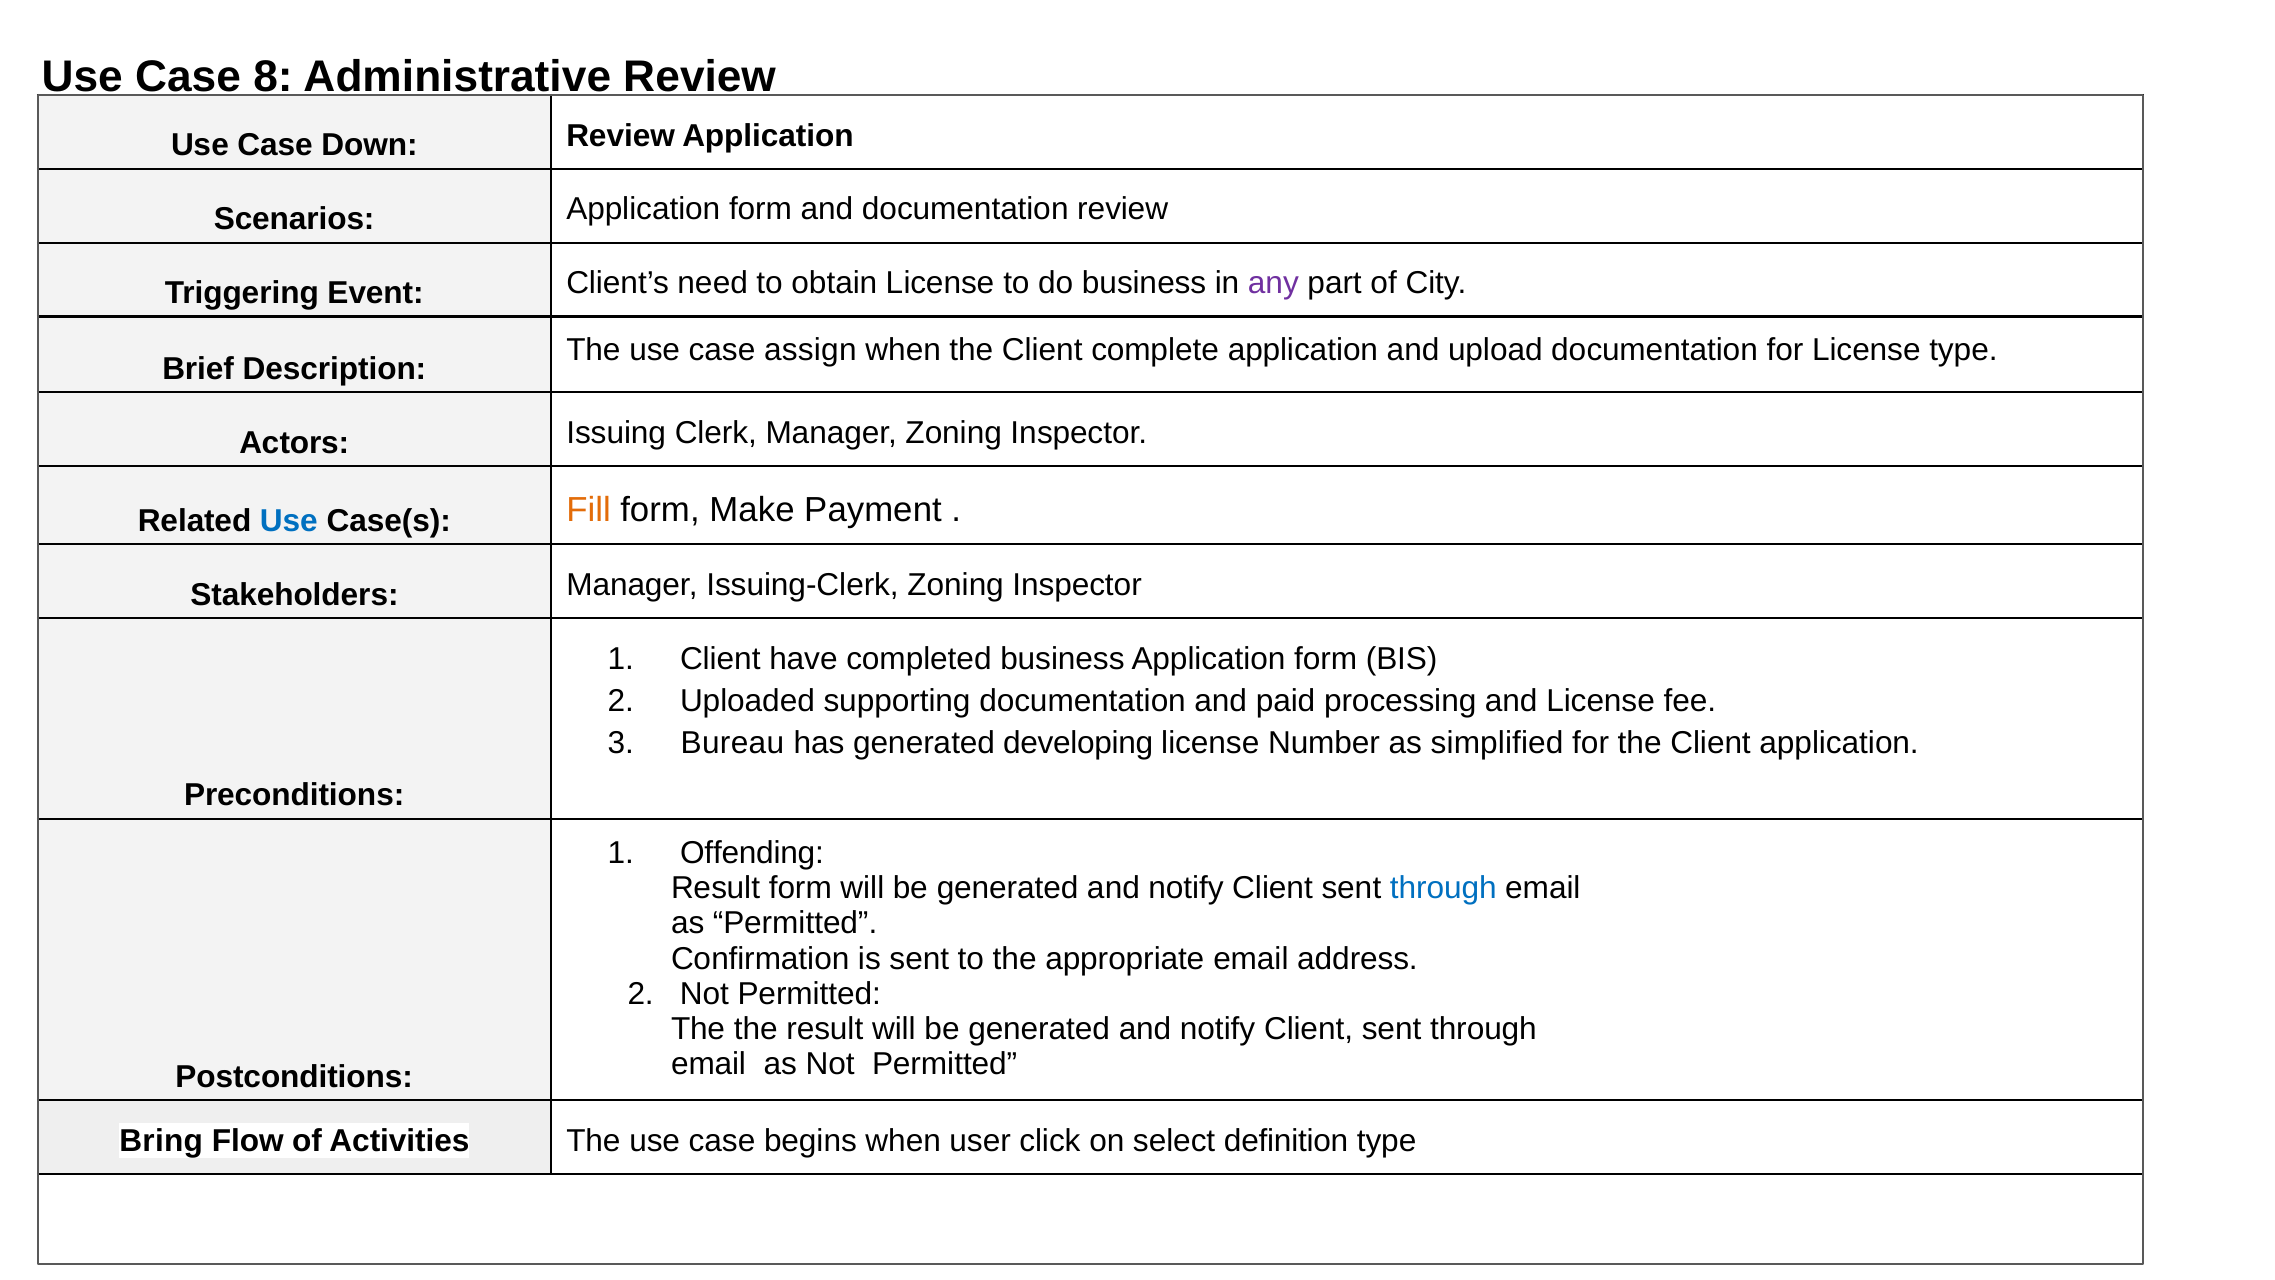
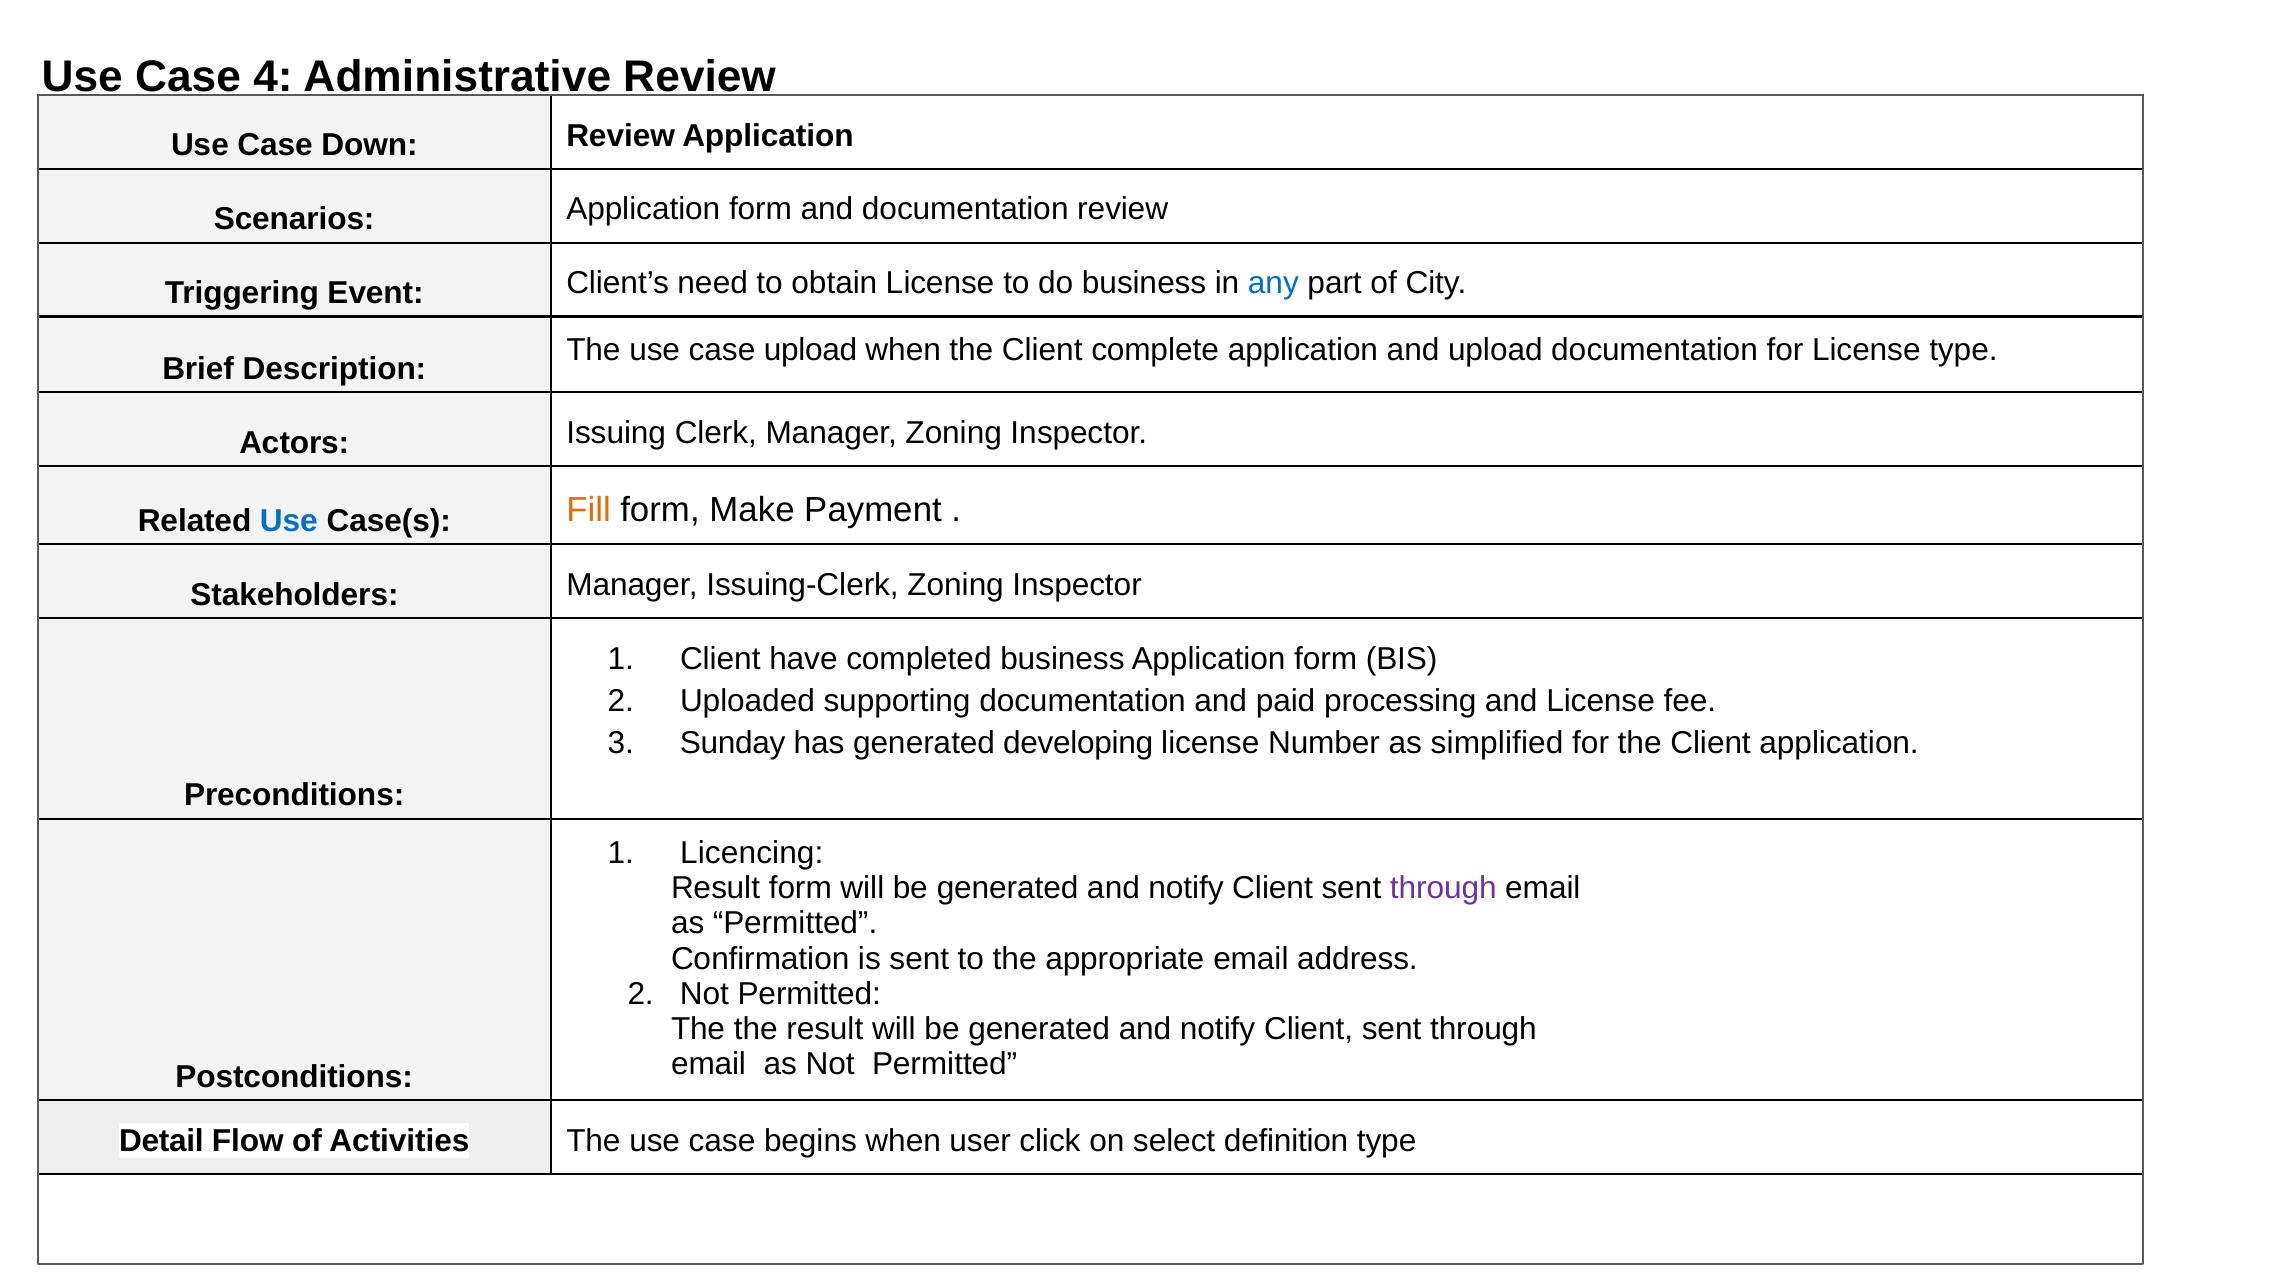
8: 8 -> 4
any colour: purple -> blue
case assign: assign -> upload
Bureau: Bureau -> Sunday
Offending: Offending -> Licencing
through at (1443, 888) colour: blue -> purple
Bring: Bring -> Detail
